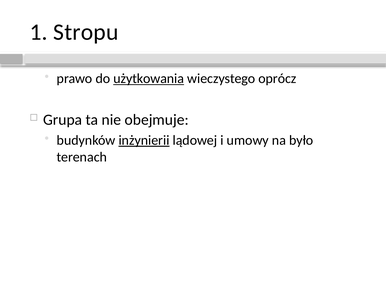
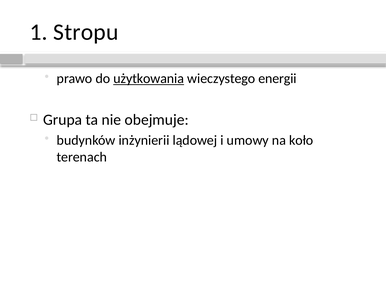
oprócz: oprócz -> energii
inżynierii underline: present -> none
było: było -> koło
